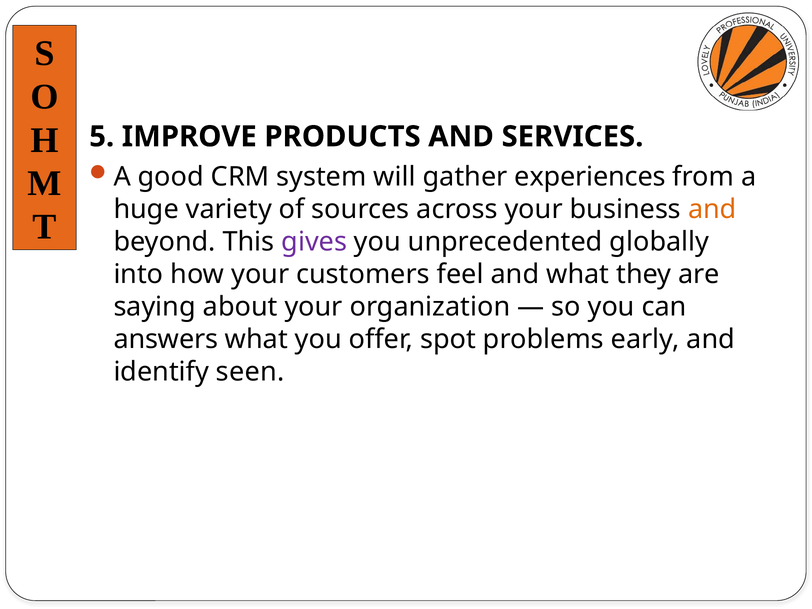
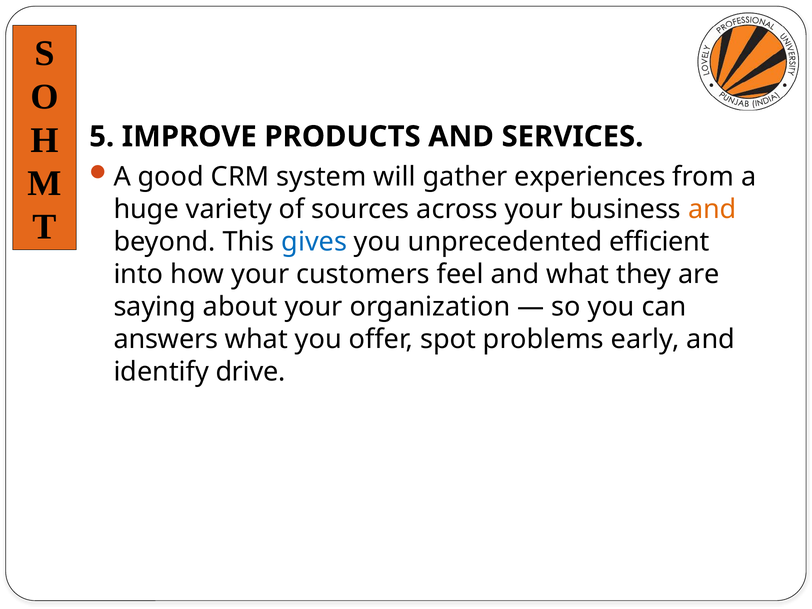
gives colour: purple -> blue
globally: globally -> efficient
seen: seen -> drive
